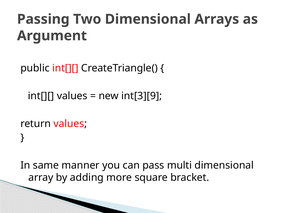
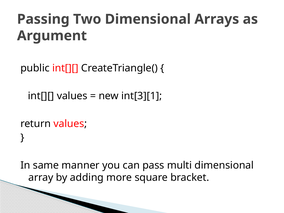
int[3][9: int[3][9 -> int[3][1
